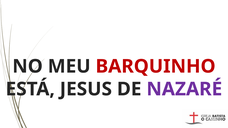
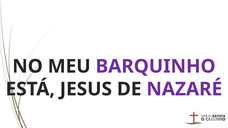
BARQUINHO colour: red -> purple
